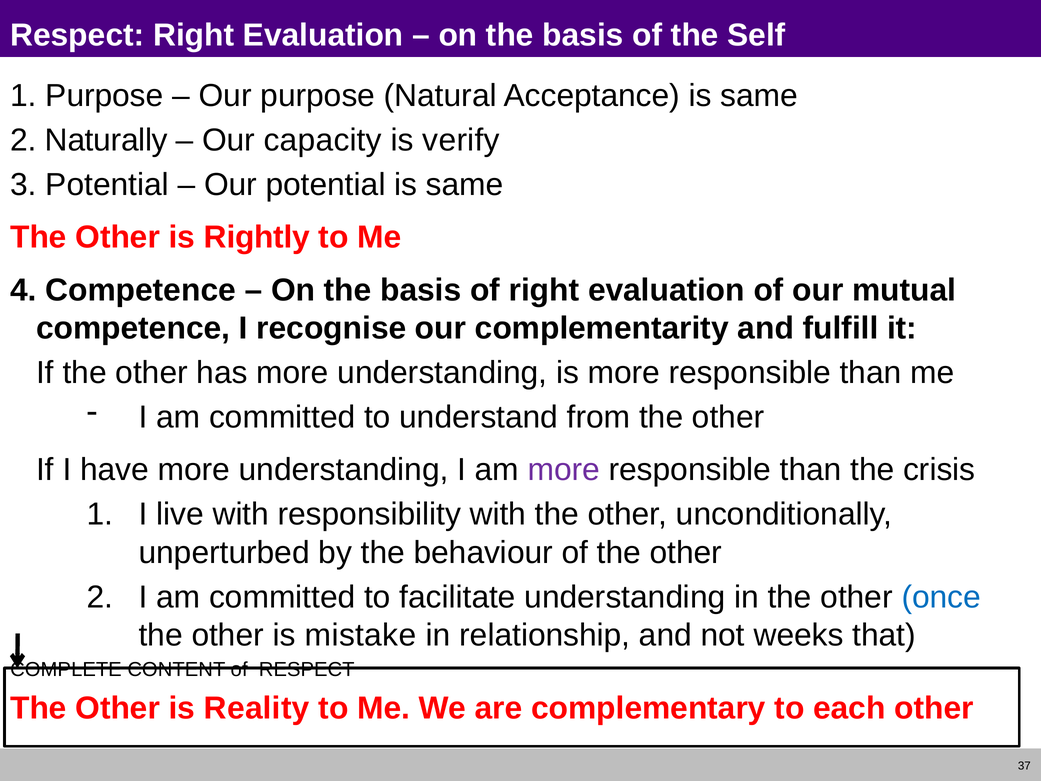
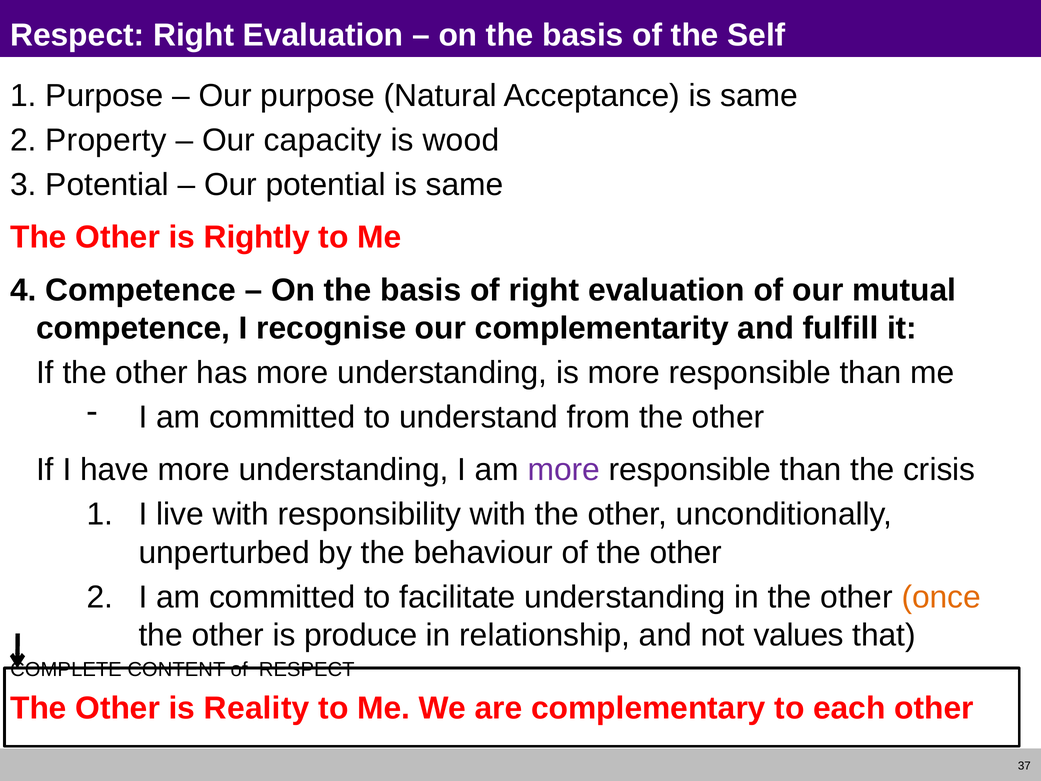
Naturally: Naturally -> Property
verify: verify -> wood
once colour: blue -> orange
mistake: mistake -> produce
weeks: weeks -> values
